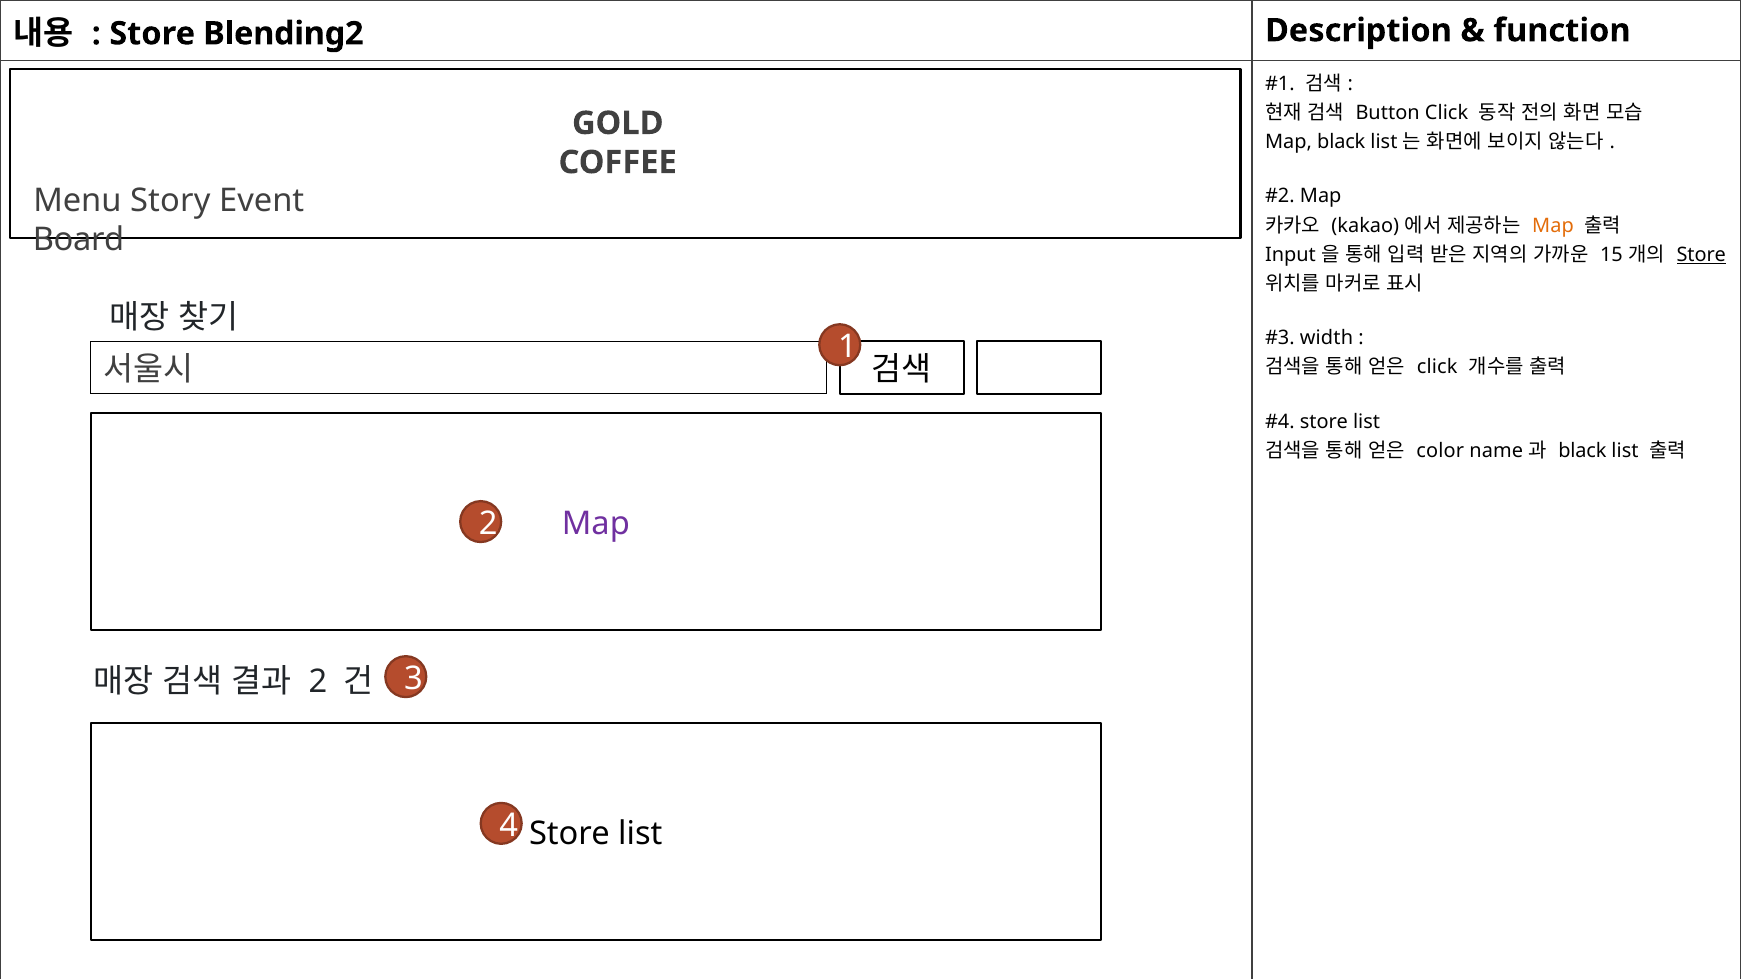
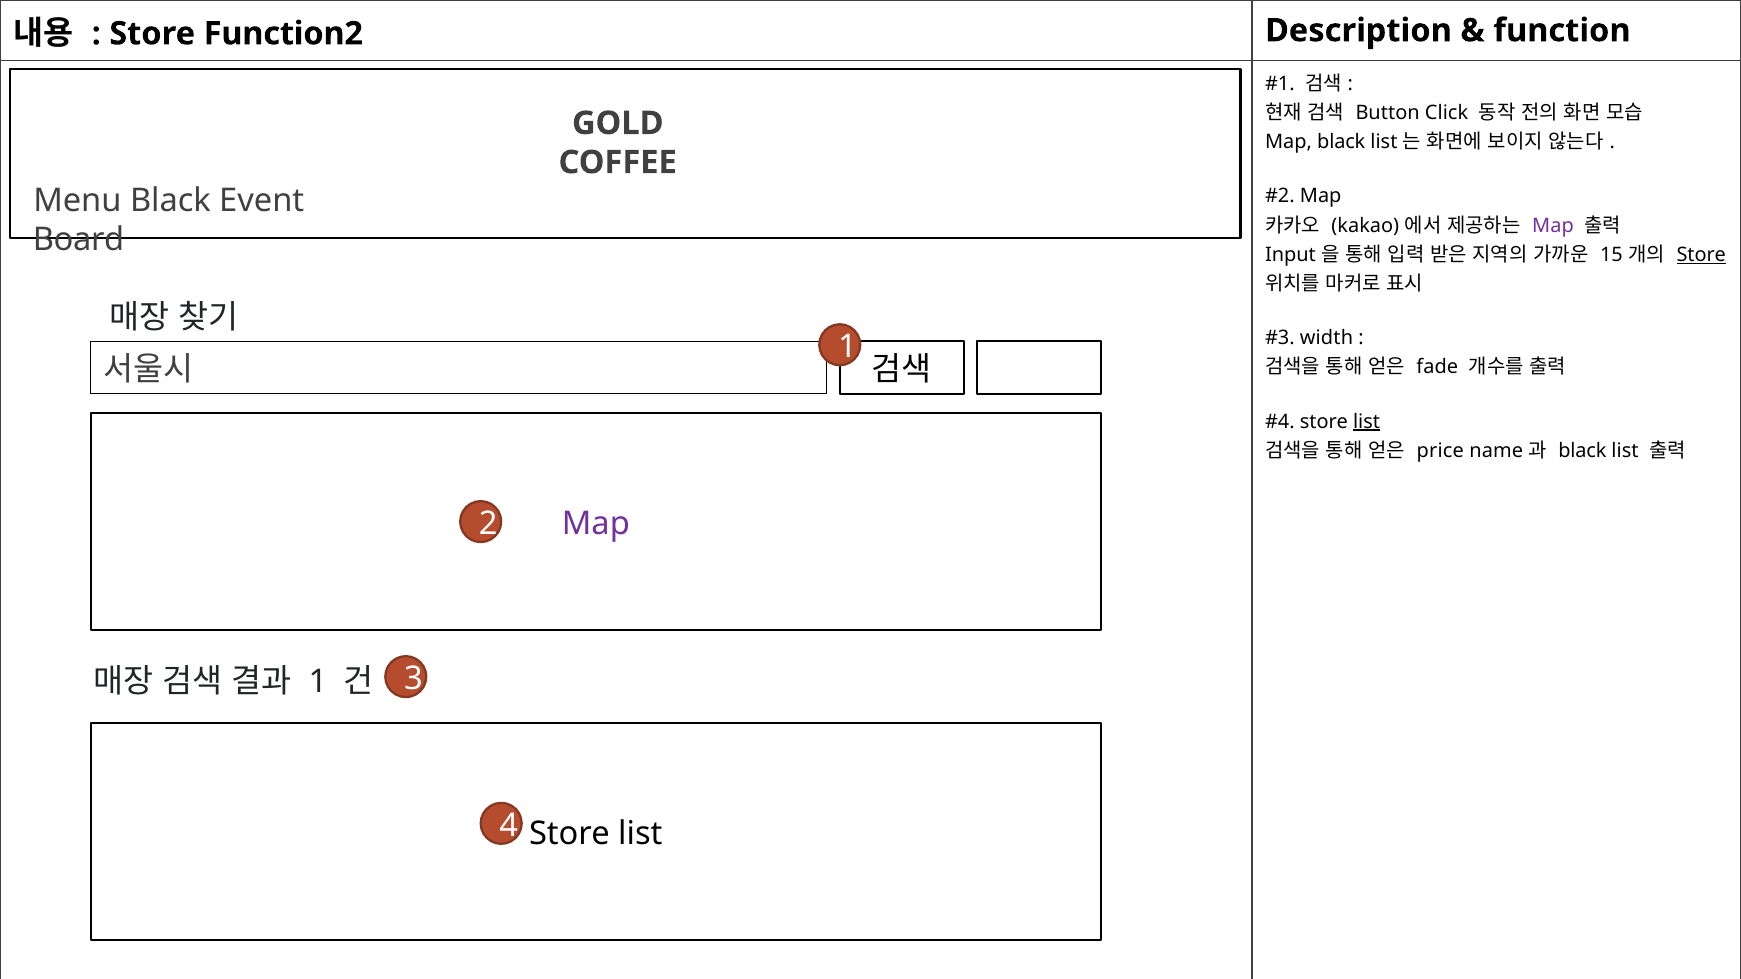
Blending2: Blending2 -> Function2
Menu Story: Story -> Black
Map at (1553, 226) colour: orange -> purple
click at (1437, 367): click -> fade
list at (1367, 422) underline: none -> present
color: color -> price
2 at (318, 682): 2 -> 1
